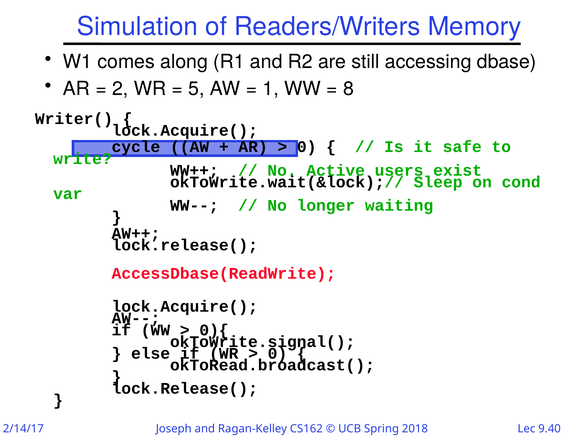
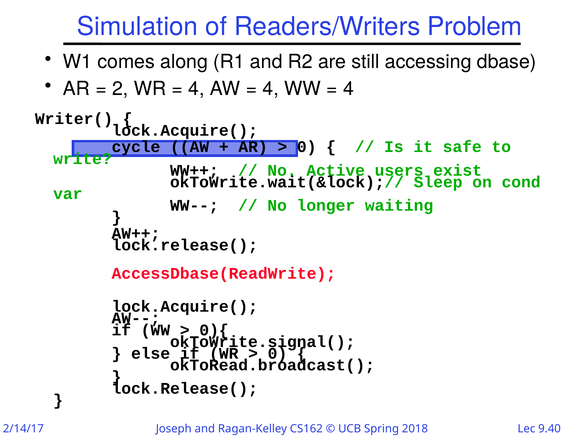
Memory: Memory -> Problem
5 at (196, 89): 5 -> 4
1 at (271, 89): 1 -> 4
8 at (348, 89): 8 -> 4
